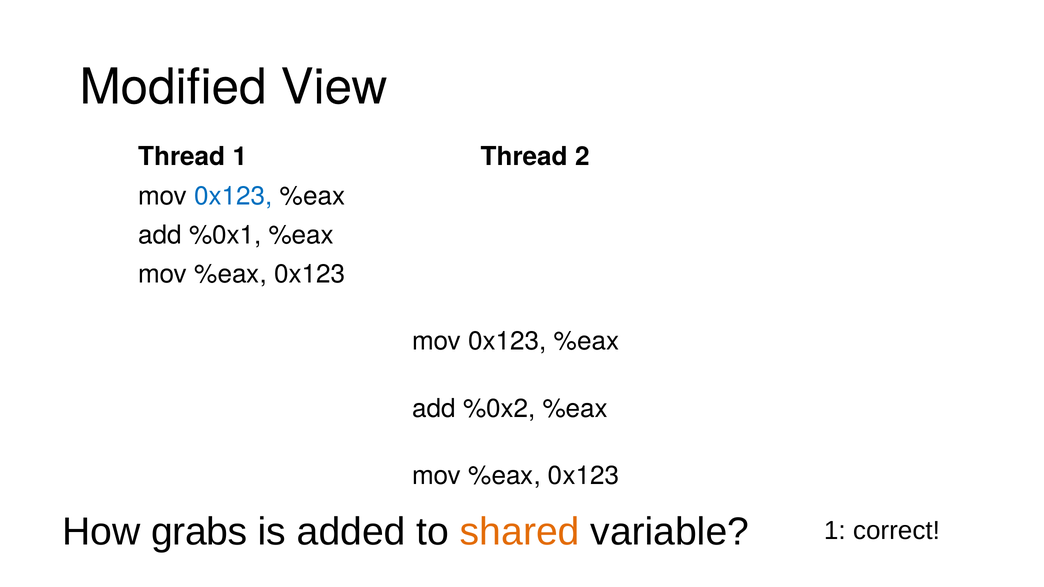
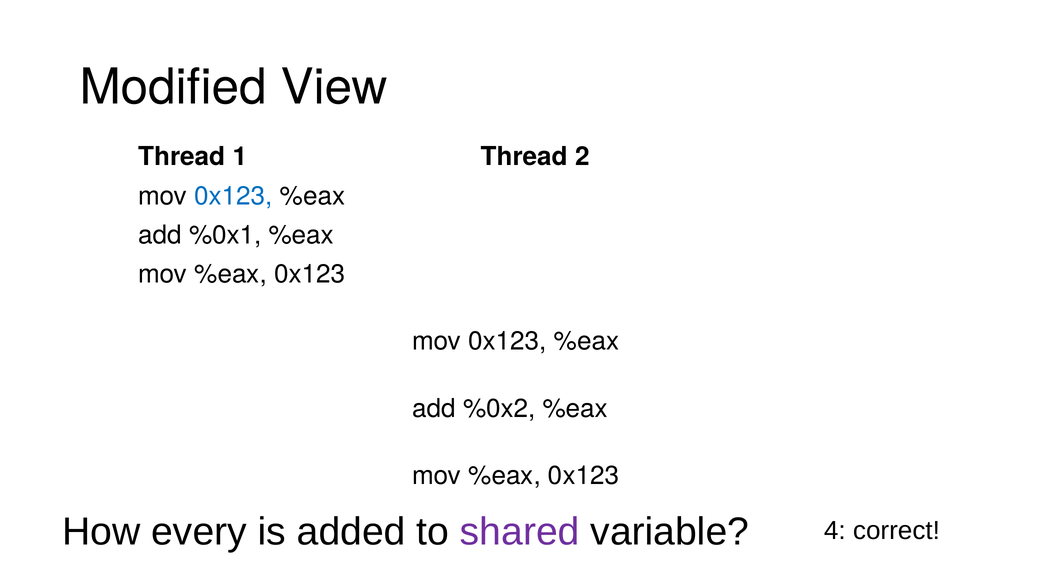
grabs: grabs -> every
shared colour: orange -> purple
variable 1: 1 -> 4
